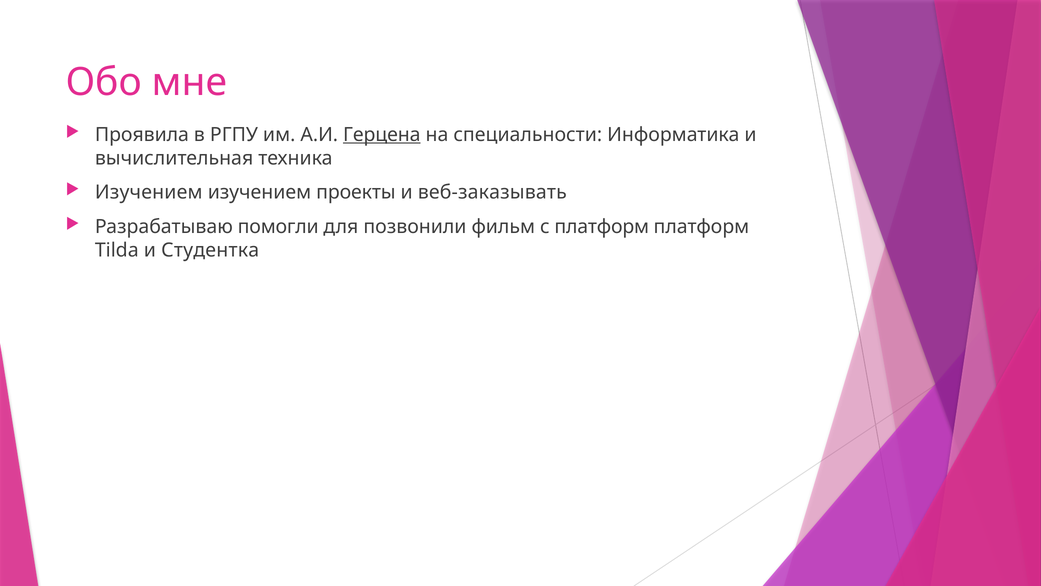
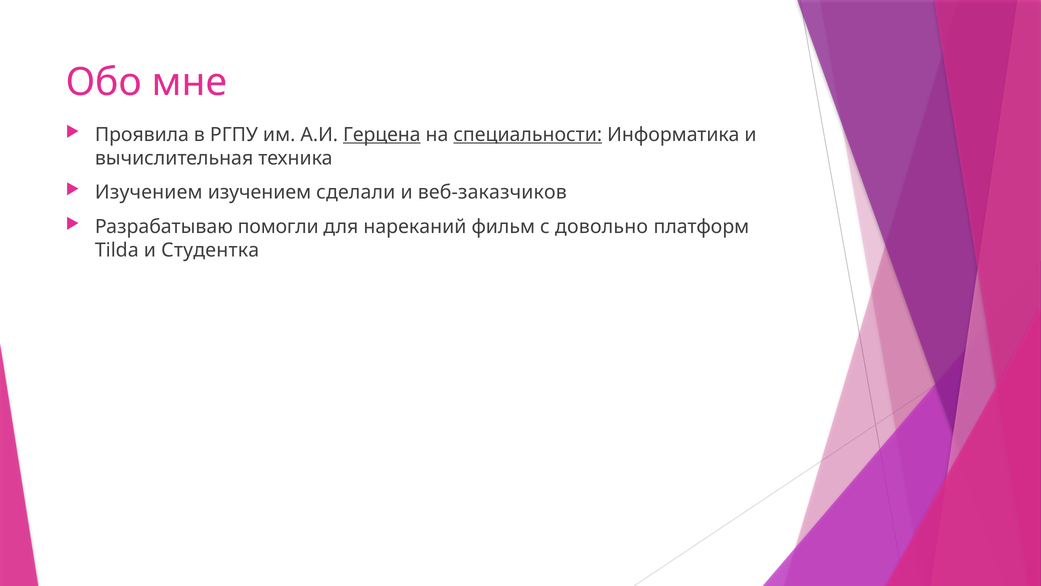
специальности underline: none -> present
проекты: проекты -> сделали
веб-заказывать: веб-заказывать -> веб-заказчиков
позвонили: позвонили -> нареканий
с платформ: платформ -> довольно
